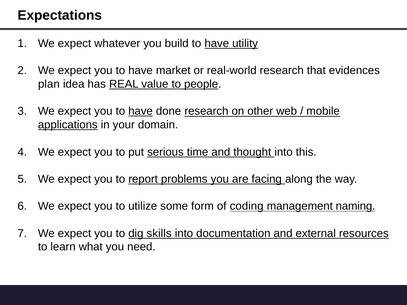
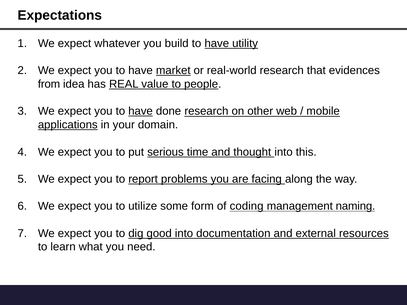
market underline: none -> present
plan: plan -> from
skills: skills -> good
